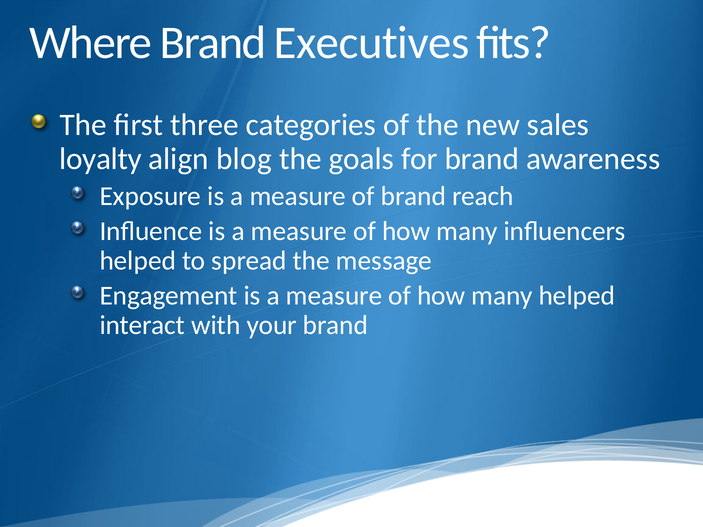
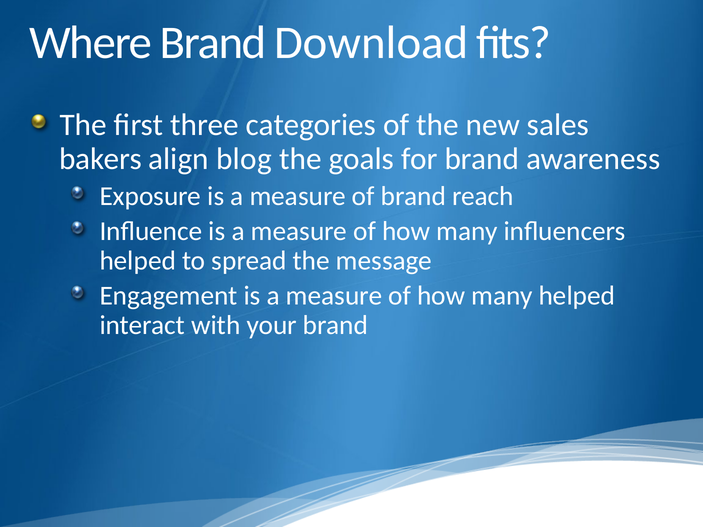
Executives: Executives -> Download
loyalty: loyalty -> bakers
